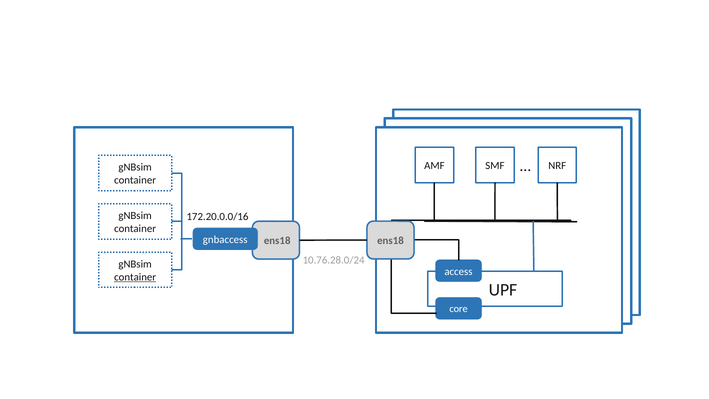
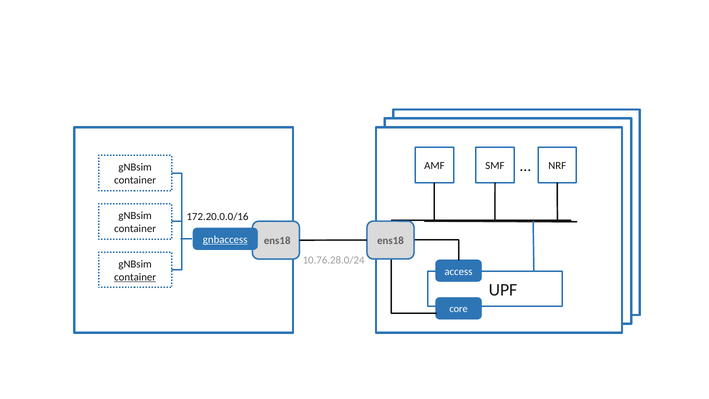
gnbaccess underline: none -> present
